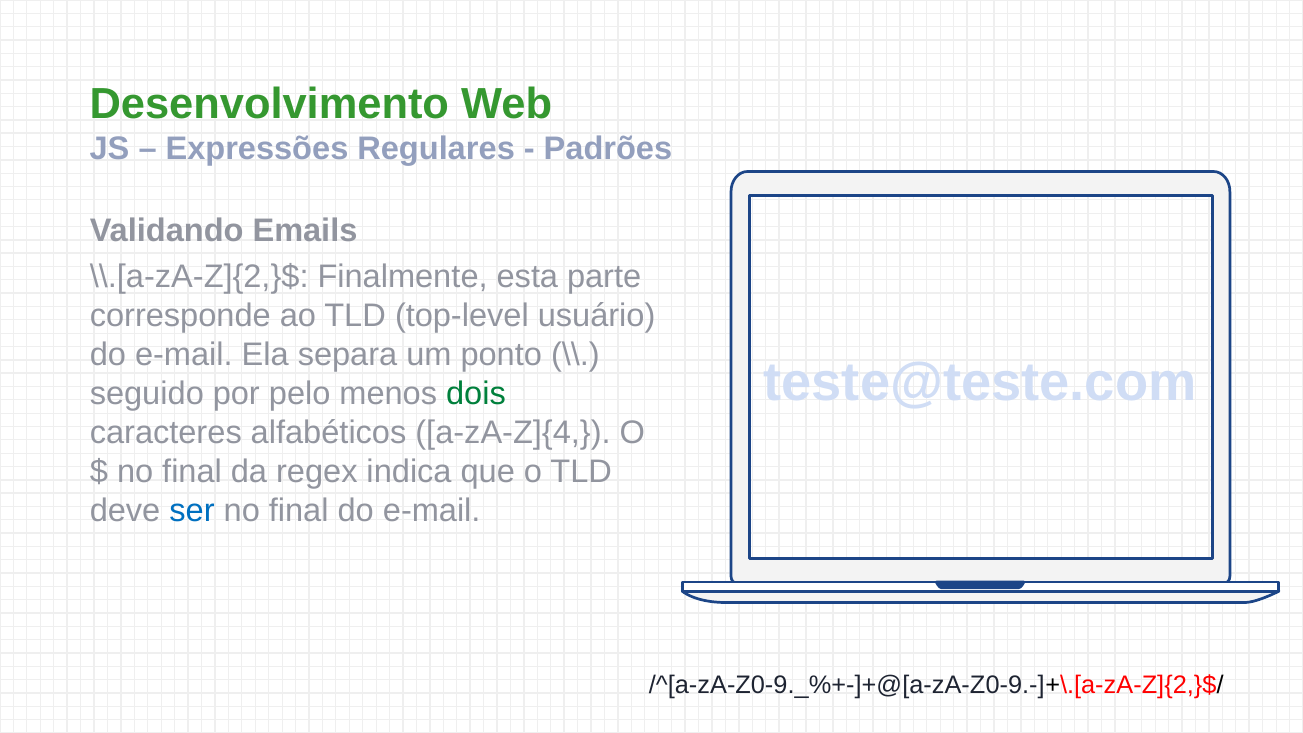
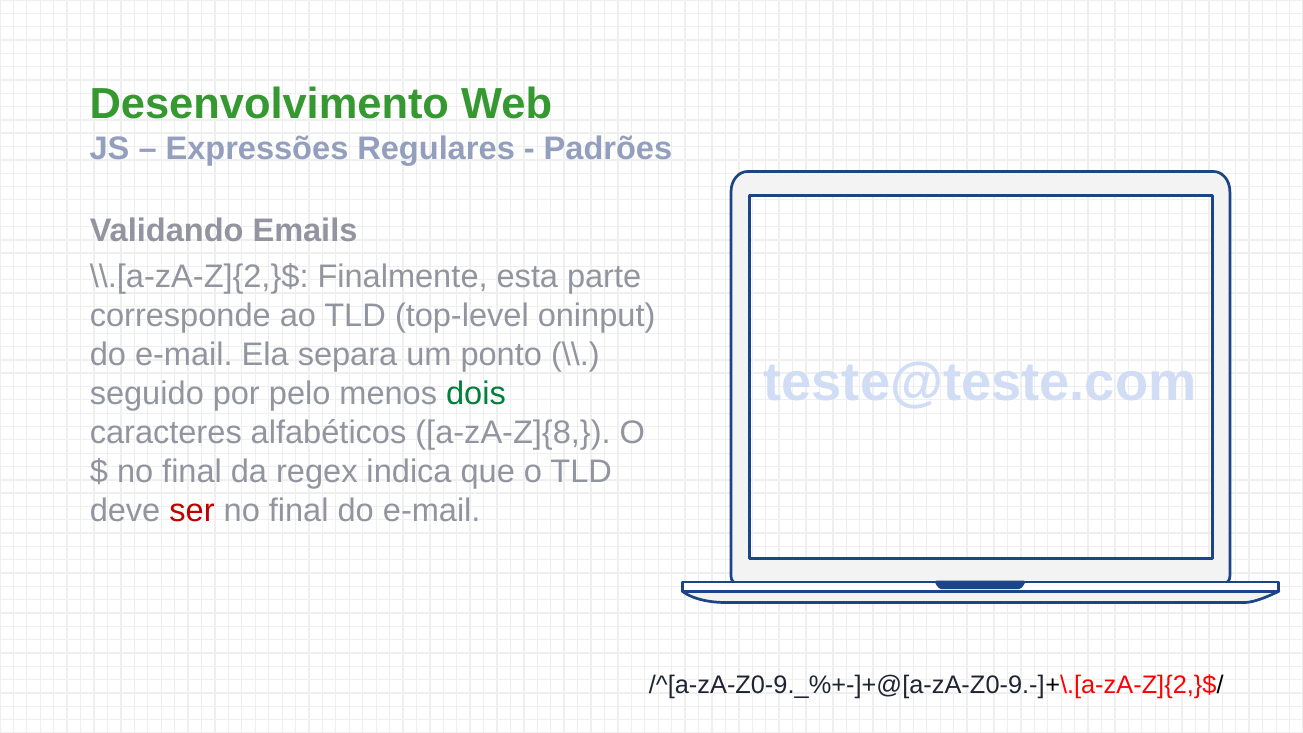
usuário: usuário -> oninput
a-zA-Z]{4: a-zA-Z]{4 -> a-zA-Z]{8
ser colour: blue -> red
